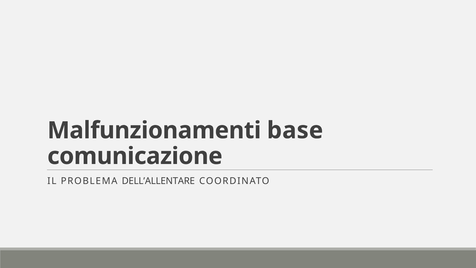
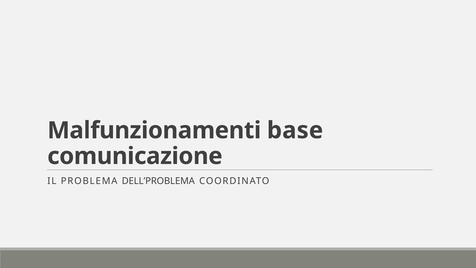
DELL’ALLENTARE: DELL’ALLENTARE -> DELL’PROBLEMA
